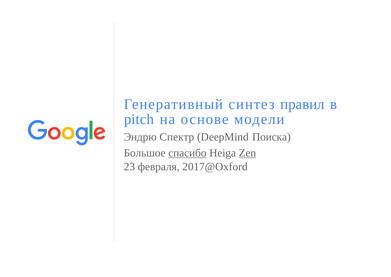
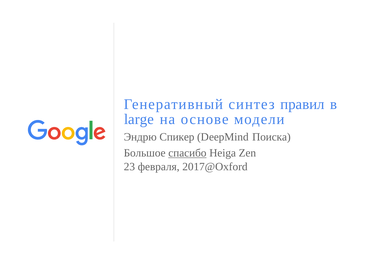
pitch: pitch -> large
Спектр: Спектр -> Спикер
Zen underline: present -> none
